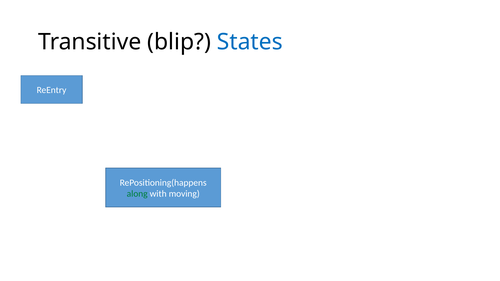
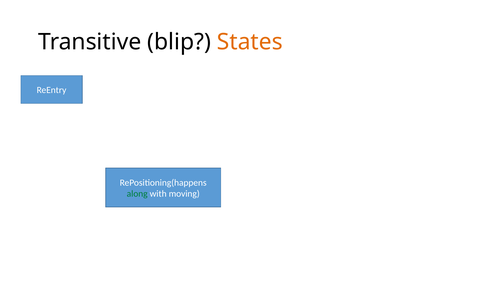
States colour: blue -> orange
